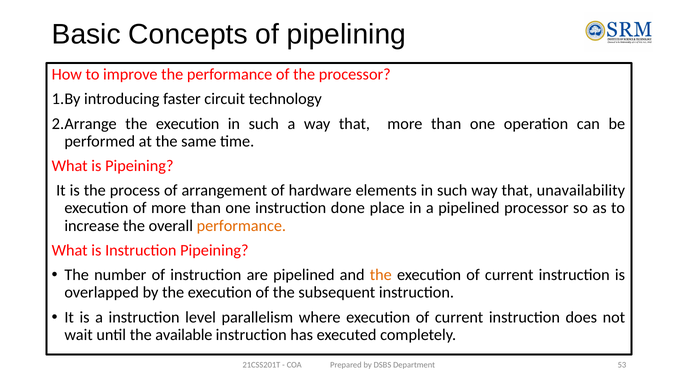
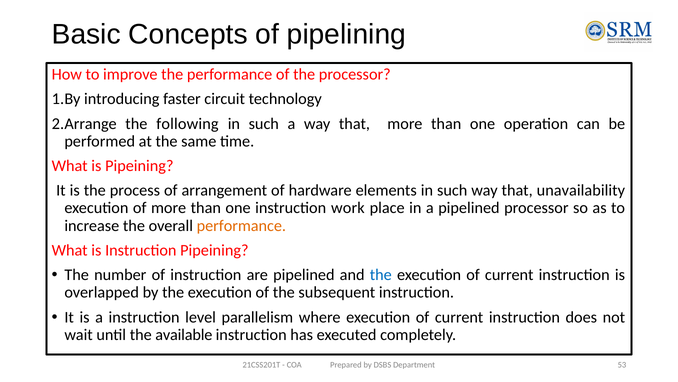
execution at (188, 123): execution -> following
done: done -> work
the at (381, 275) colour: orange -> blue
